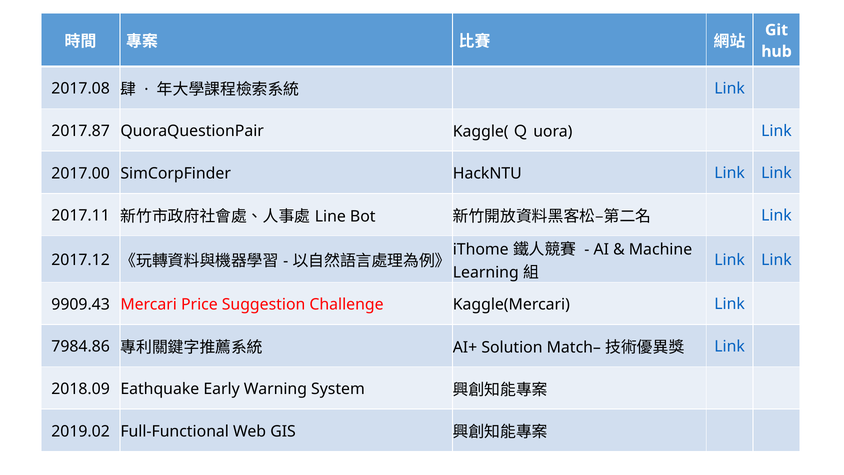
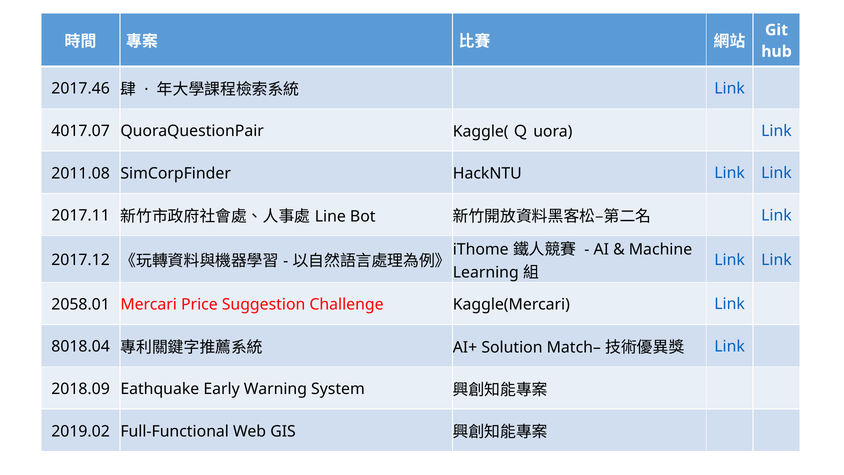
2017.08: 2017.08 -> 2017.46
2017.87: 2017.87 -> 4017.07
2017.00: 2017.00 -> 2011.08
9909.43: 9909.43 -> 2058.01
7984.86: 7984.86 -> 8018.04
